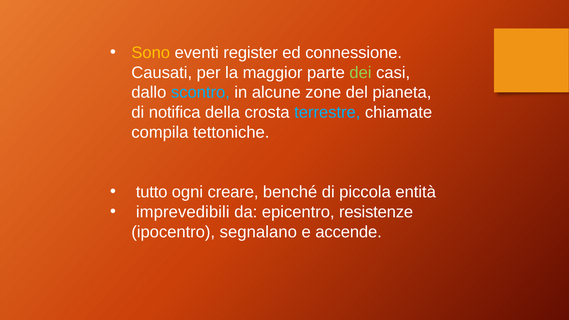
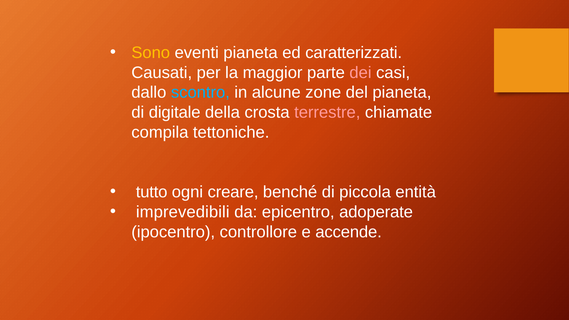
eventi register: register -> pianeta
connessione: connessione -> caratterizzati
dei colour: light green -> pink
notifica: notifica -> digitale
terrestre colour: light blue -> pink
resistenze: resistenze -> adoperate
segnalano: segnalano -> controllore
